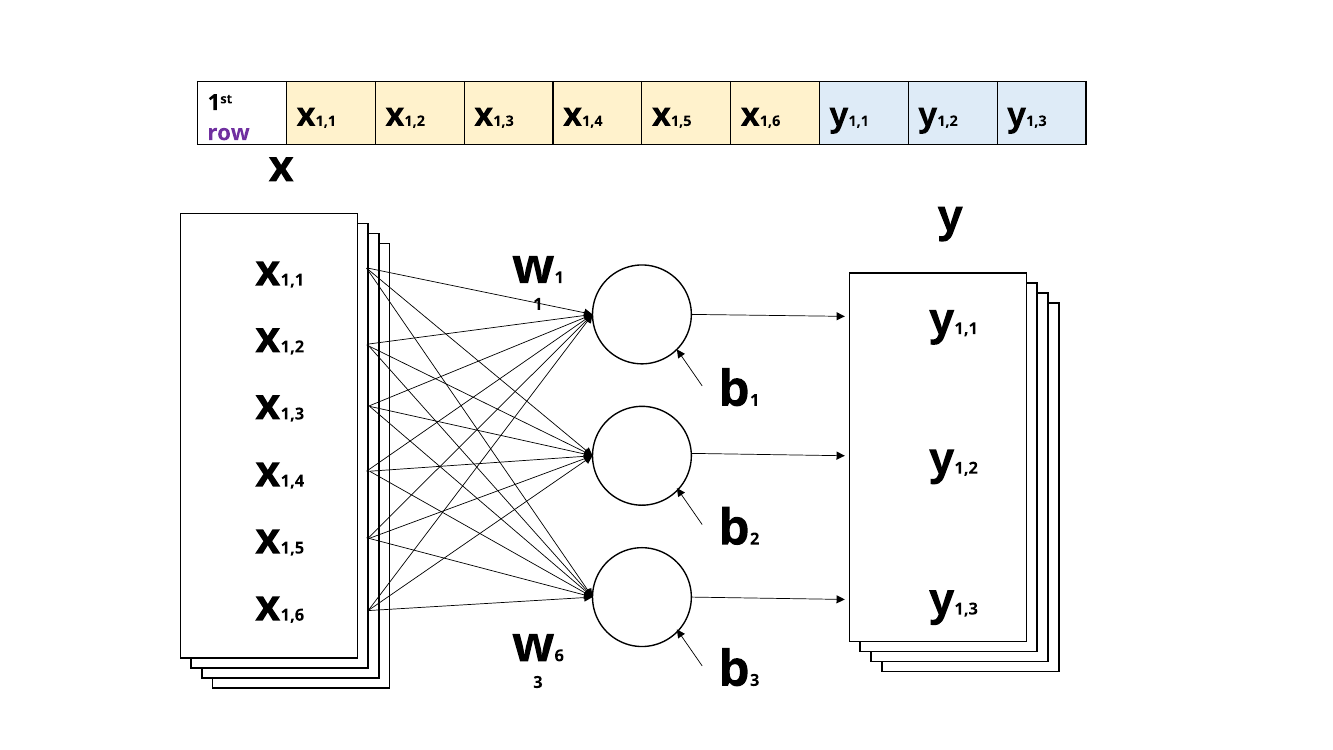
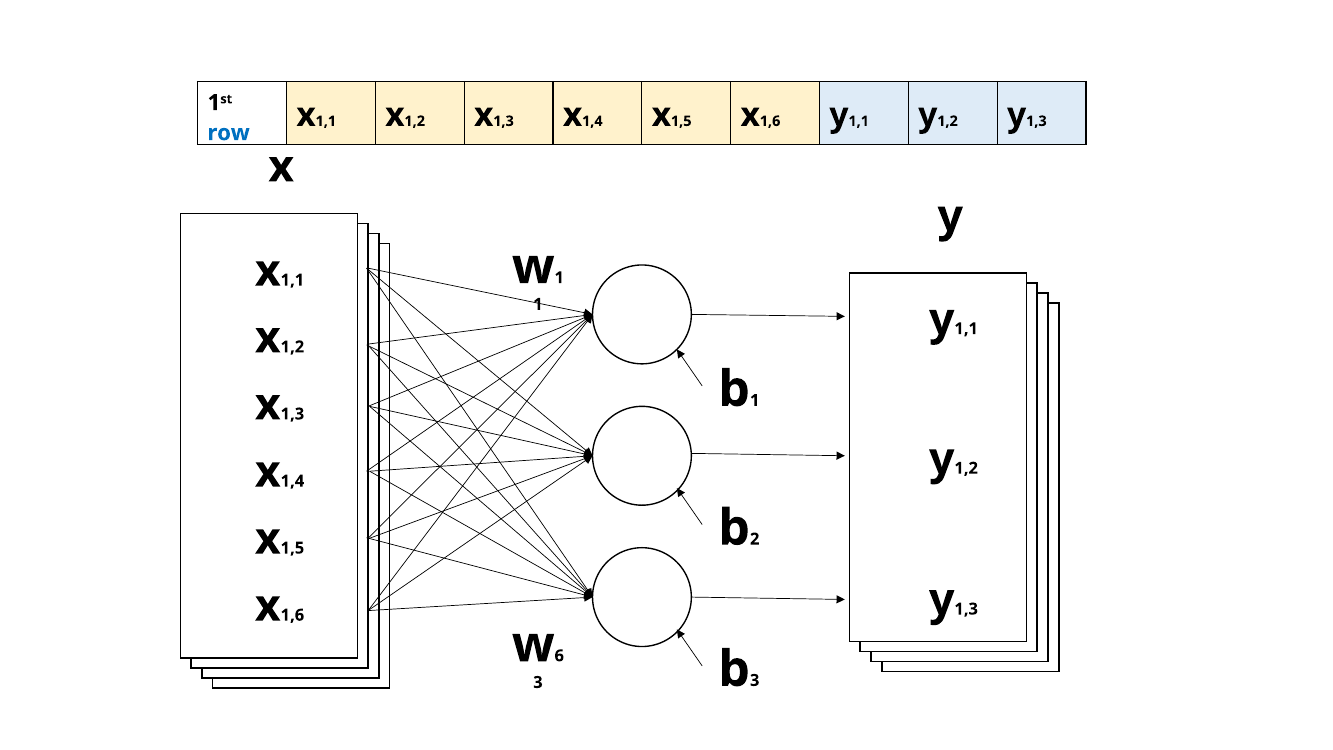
row colour: purple -> blue
